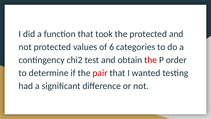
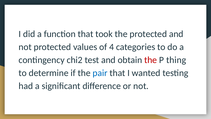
6: 6 -> 4
order: order -> thing
pair colour: red -> blue
